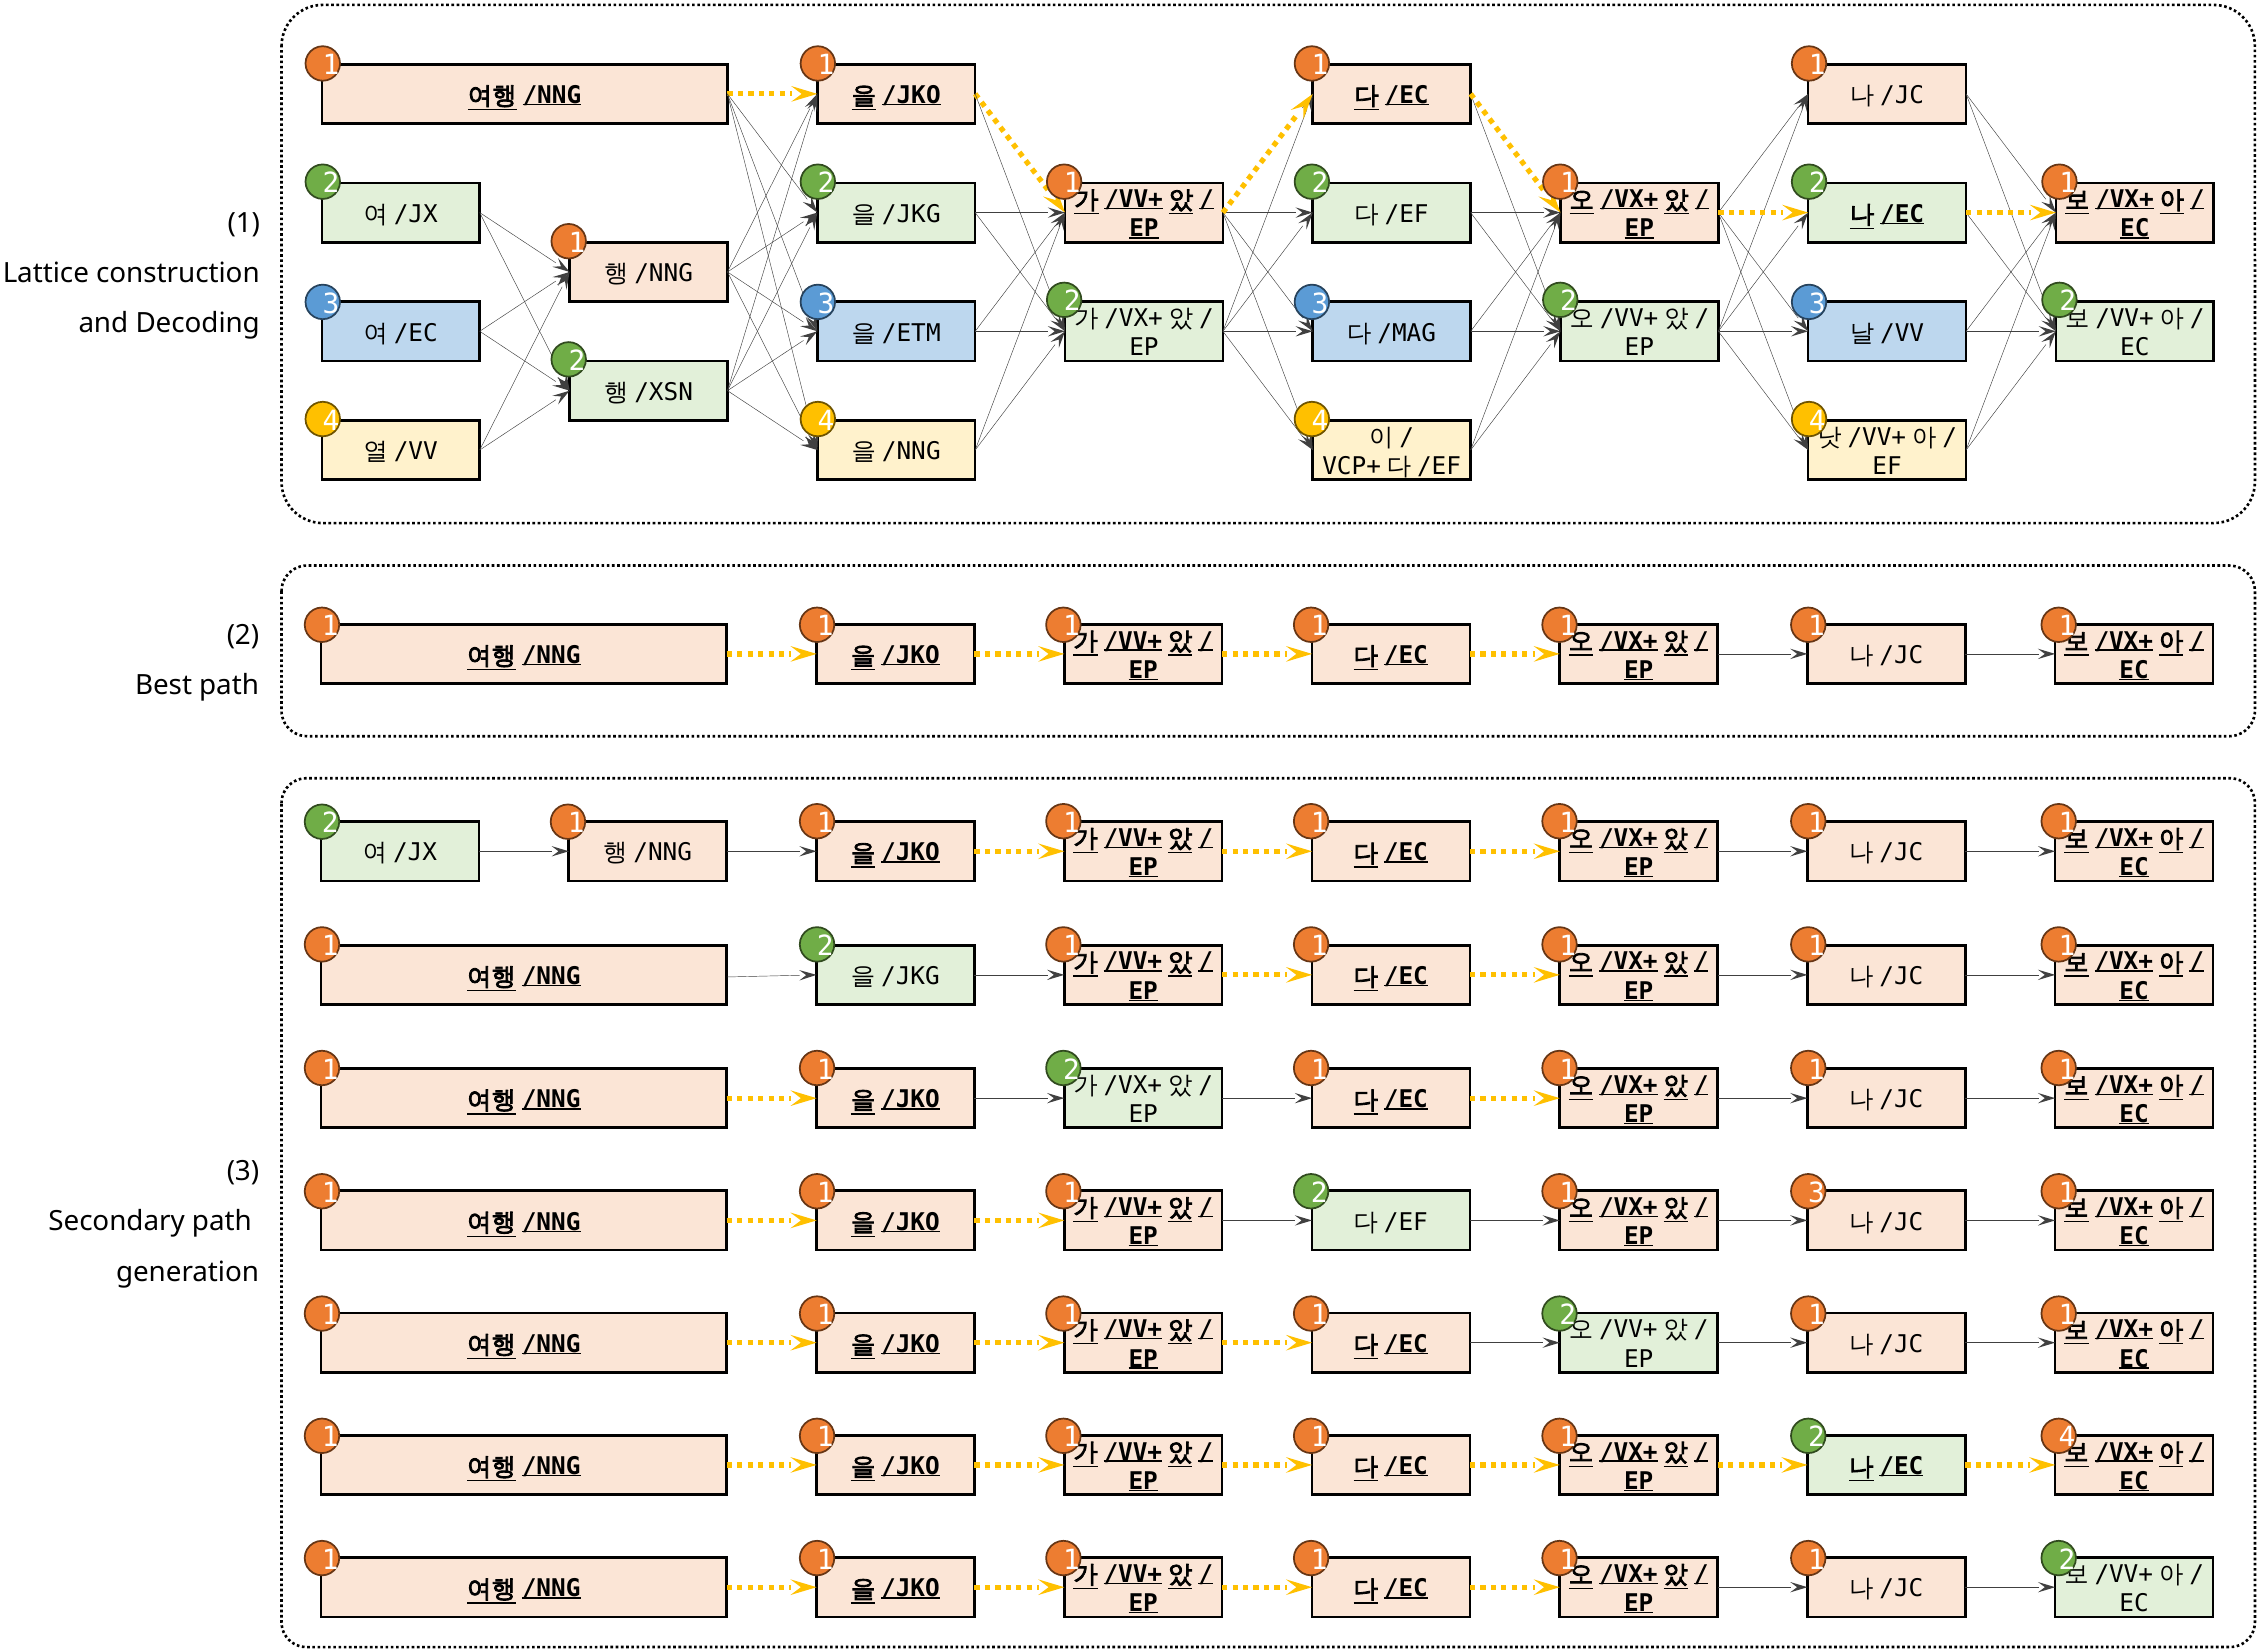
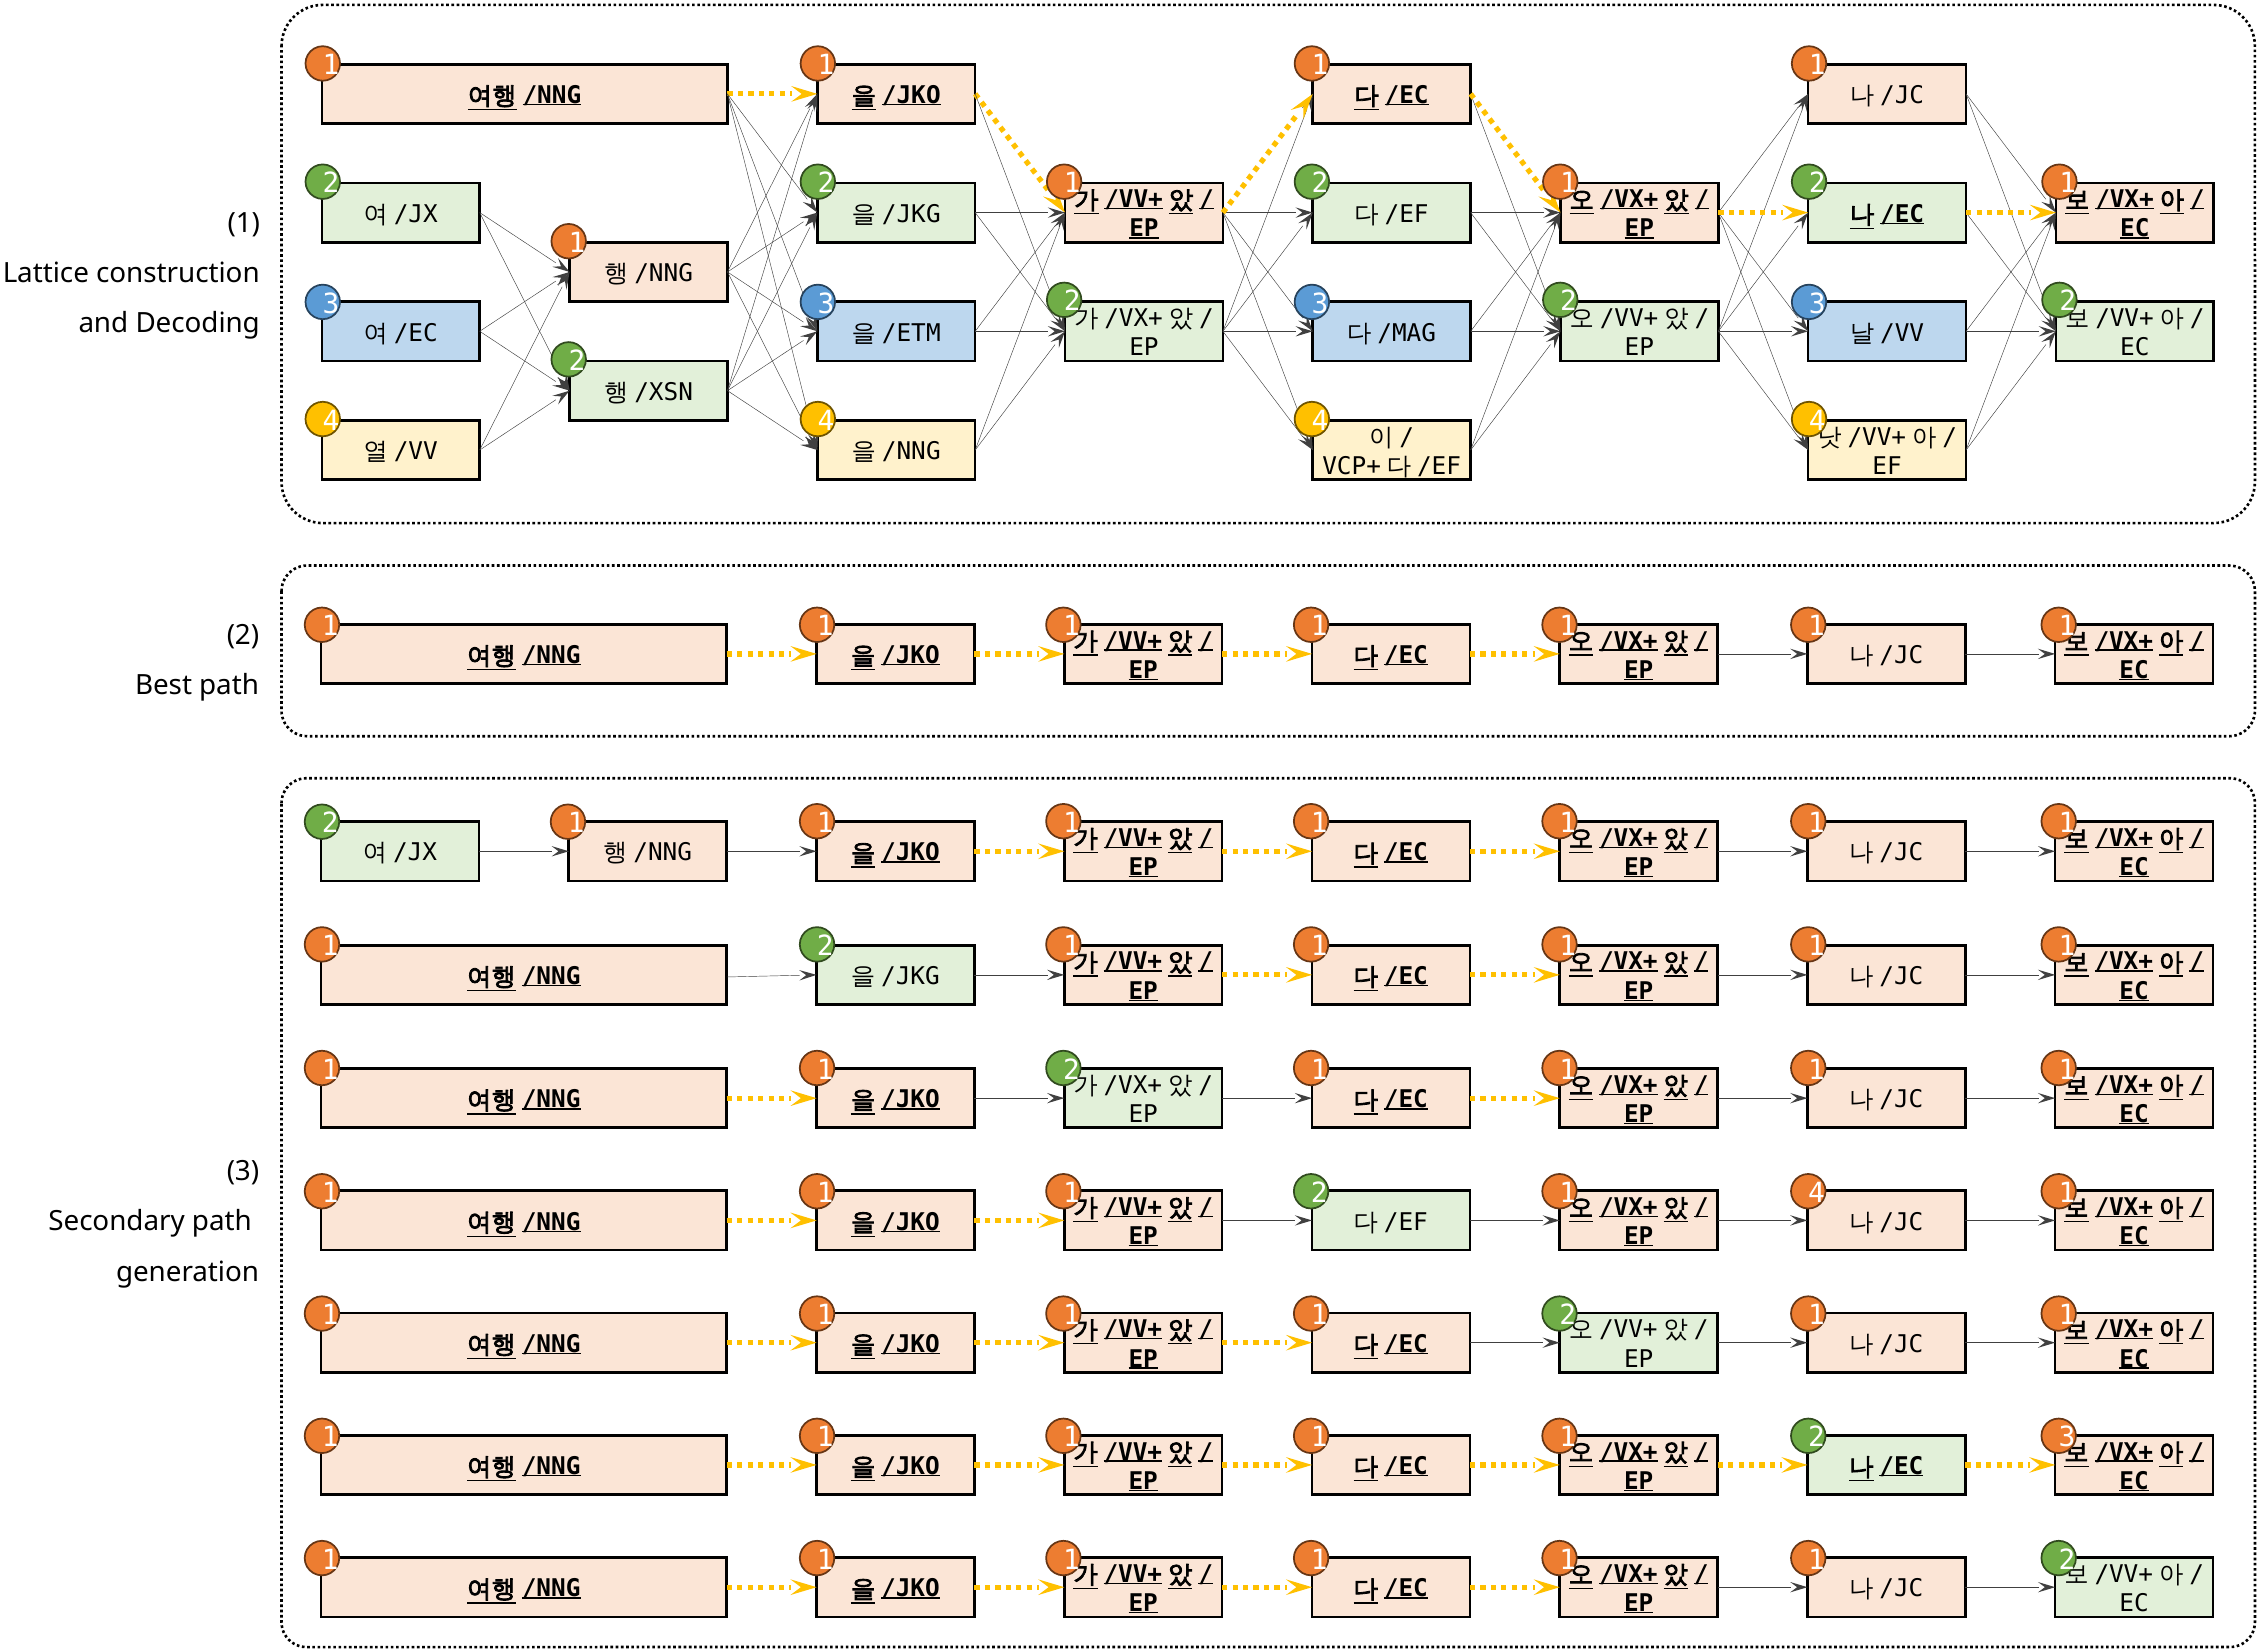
1 1 2 3: 3 -> 4
1 4: 4 -> 3
